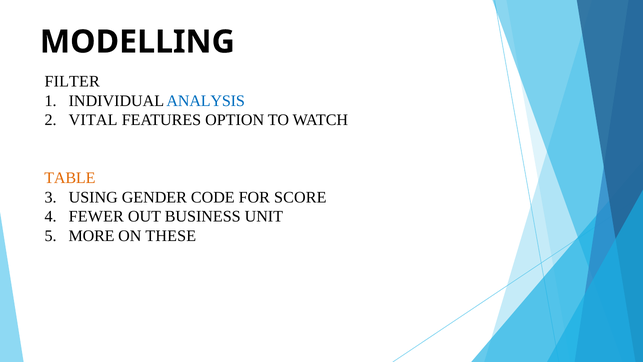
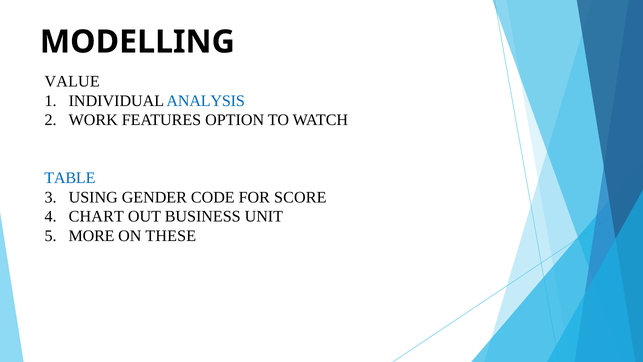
FILTER: FILTER -> VALUE
VITAL: VITAL -> WORK
TABLE colour: orange -> blue
FEWER: FEWER -> CHART
